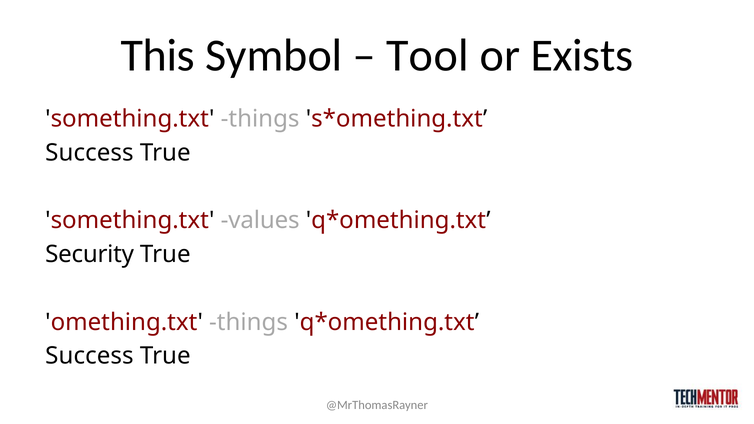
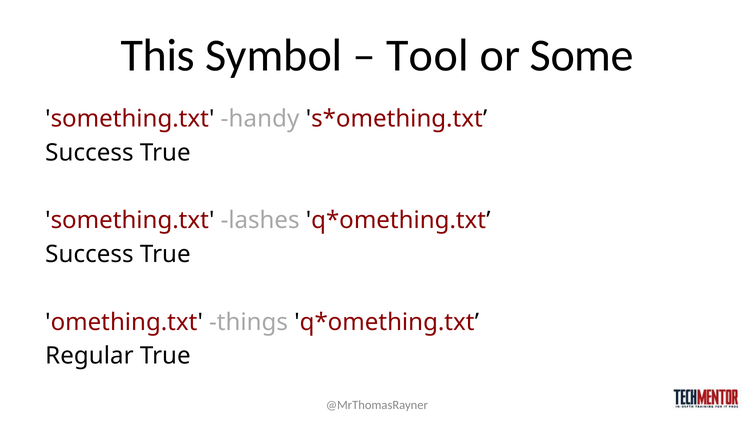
Exists: Exists -> Some
something.txt things: things -> handy
values: values -> lashes
Security at (90, 254): Security -> Success
Success at (89, 356): Success -> Regular
